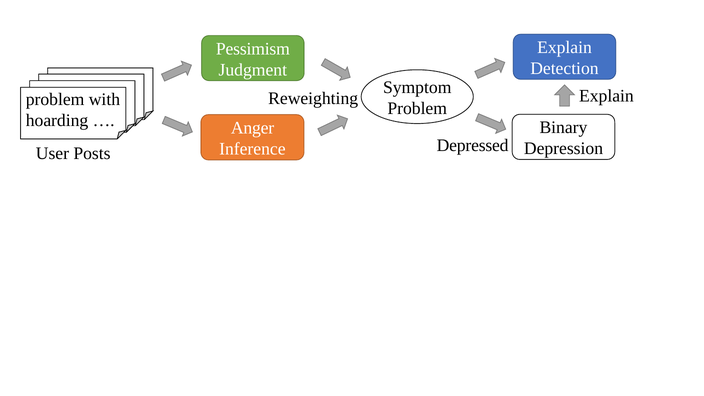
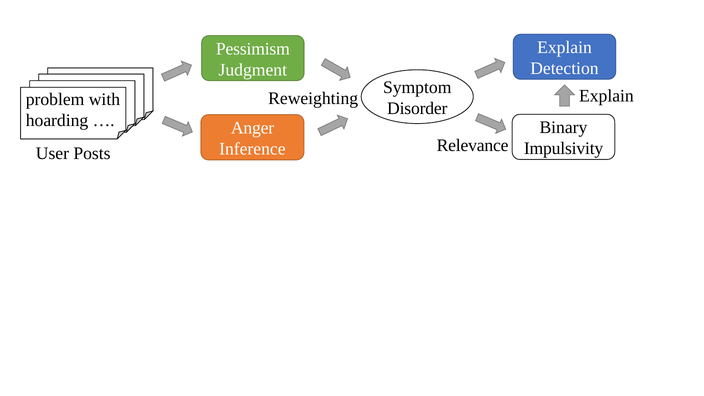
Problem at (417, 108): Problem -> Disorder
Depressed: Depressed -> Relevance
Depression: Depression -> Impulsivity
